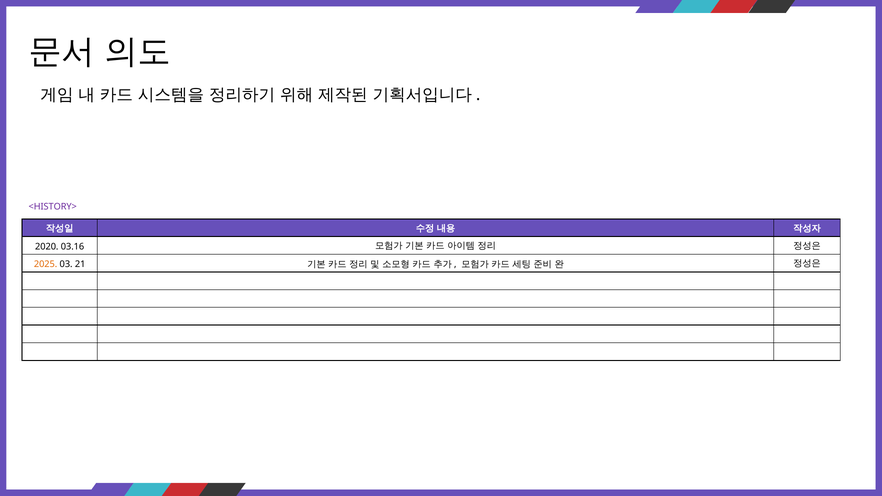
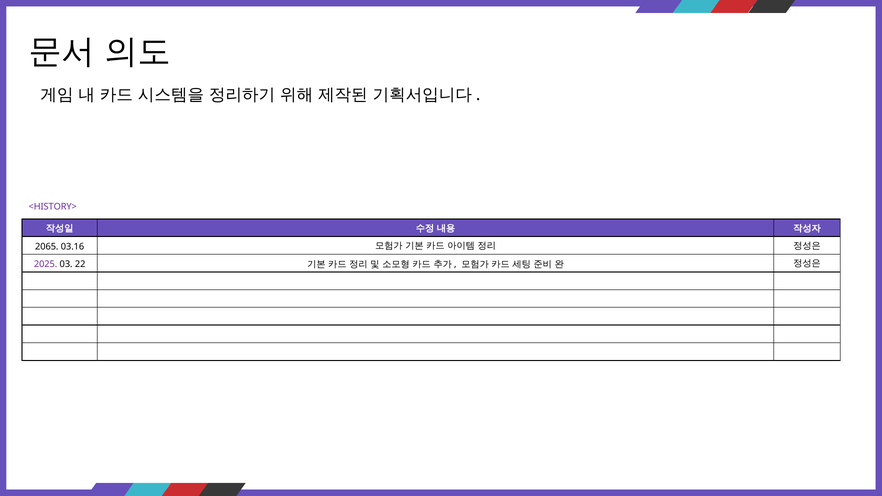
2020: 2020 -> 2065
2025 colour: orange -> purple
21: 21 -> 22
